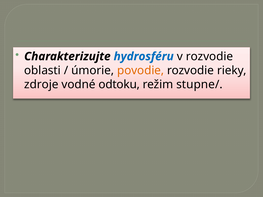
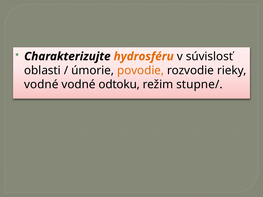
hydrosféru colour: blue -> orange
v rozvodie: rozvodie -> súvislosť
zdroje at (41, 85): zdroje -> vodné
